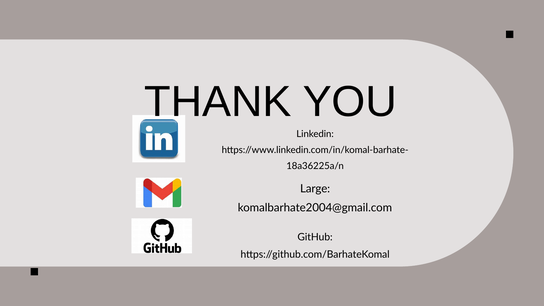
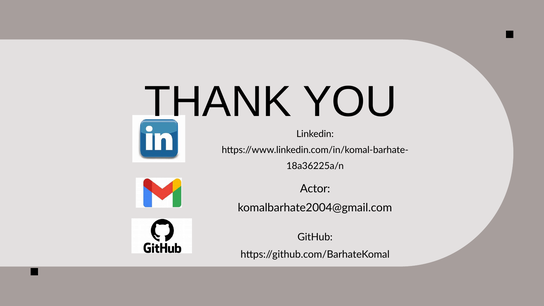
Large: Large -> Actor
